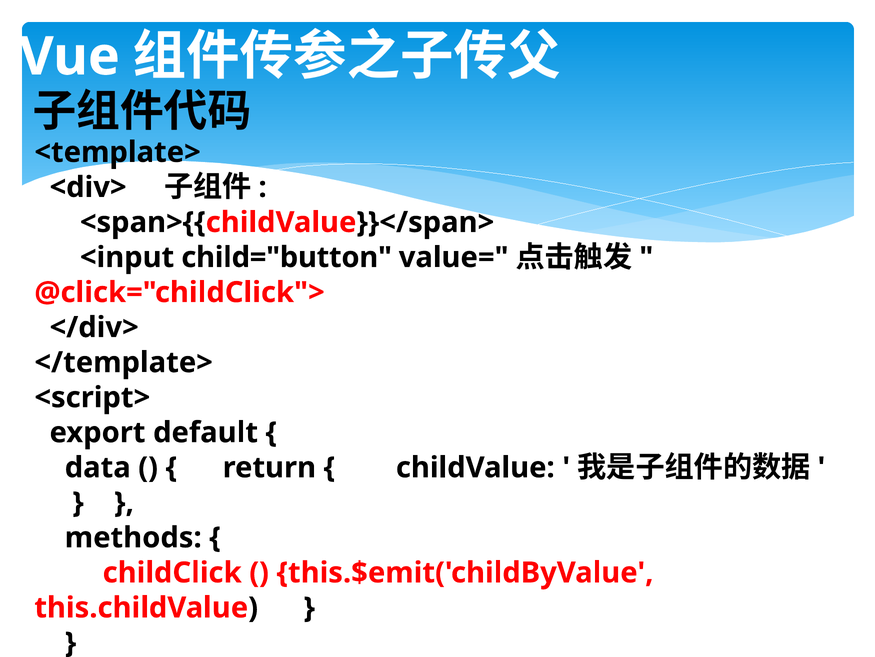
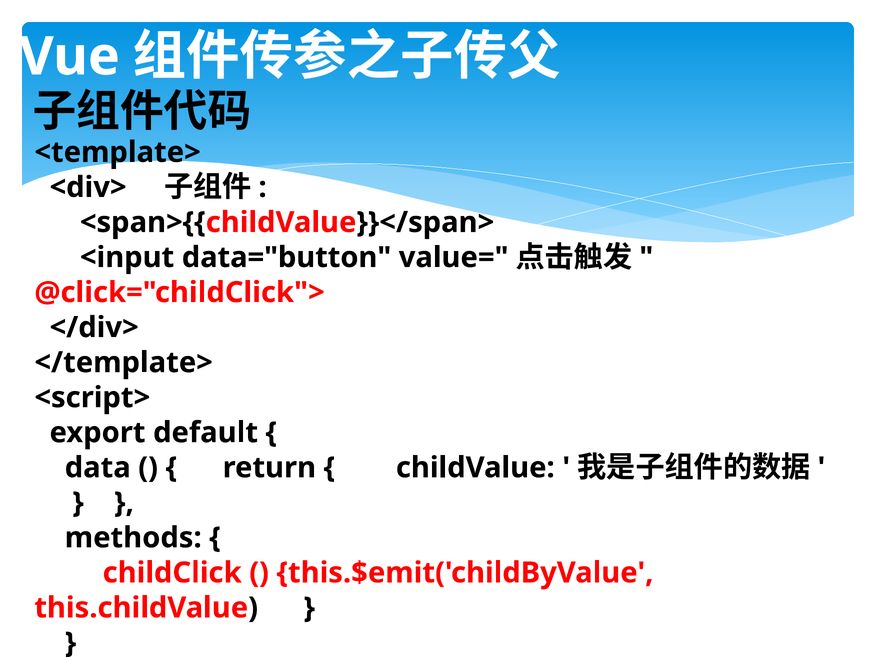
child="button: child="button -> data="button
